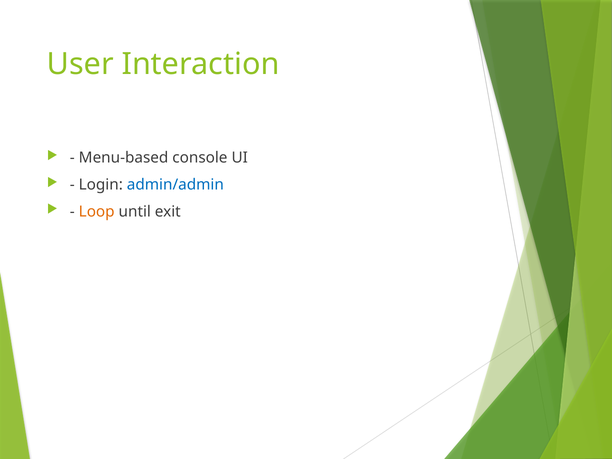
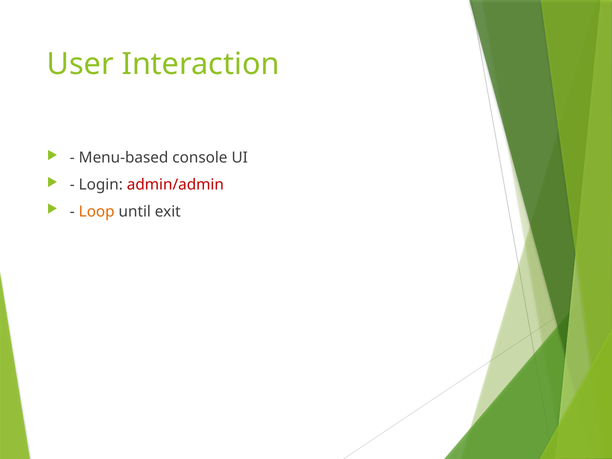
admin/admin colour: blue -> red
